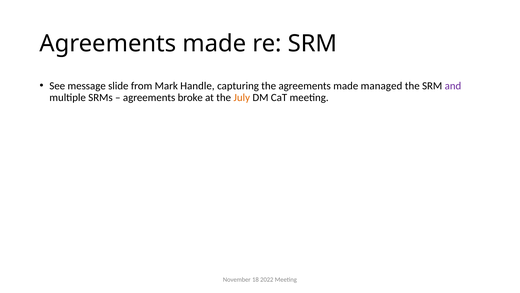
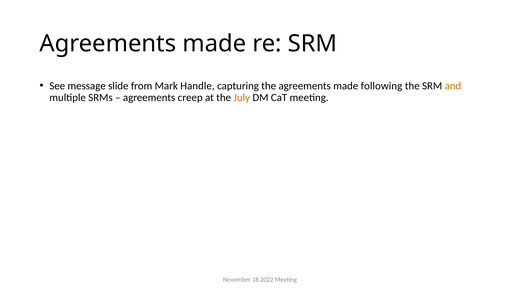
managed: managed -> following
and colour: purple -> orange
broke: broke -> creep
